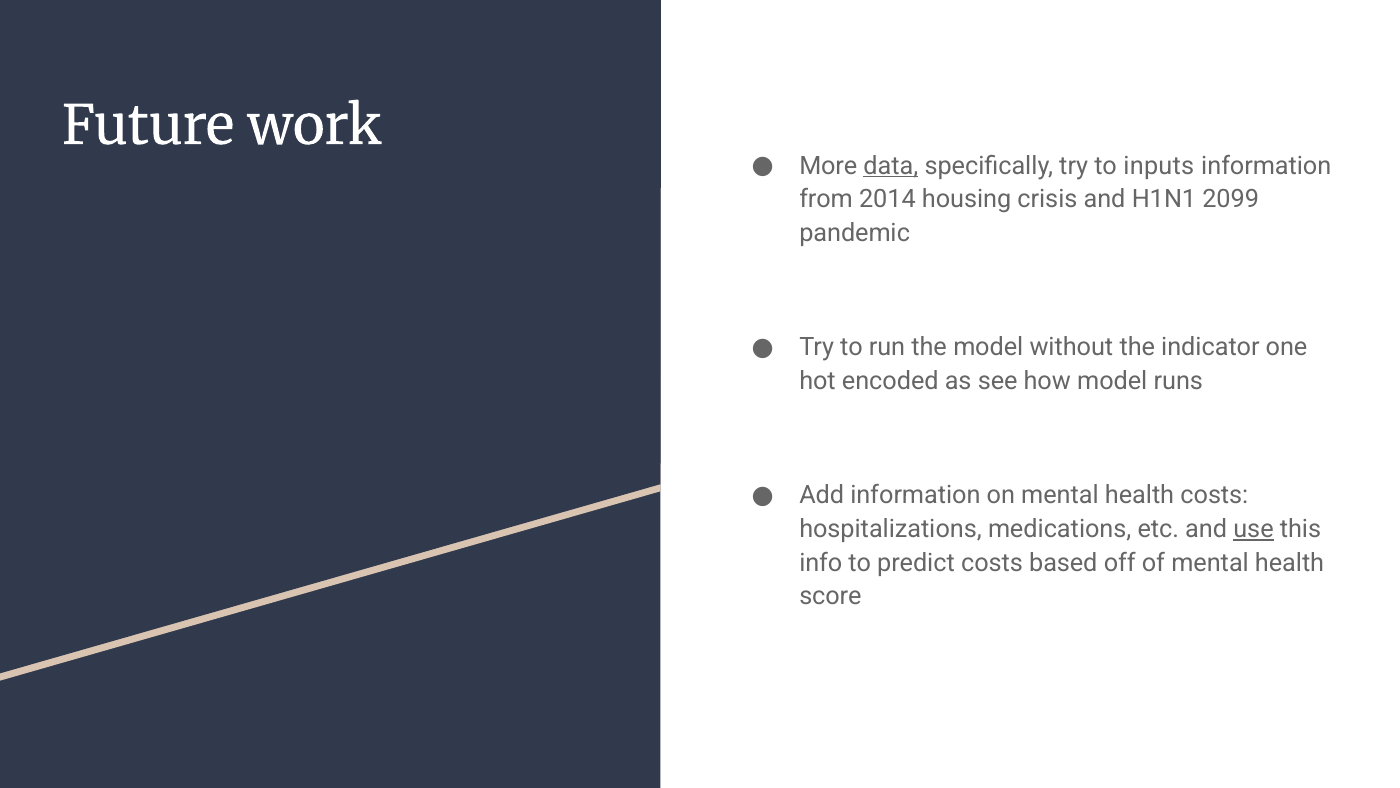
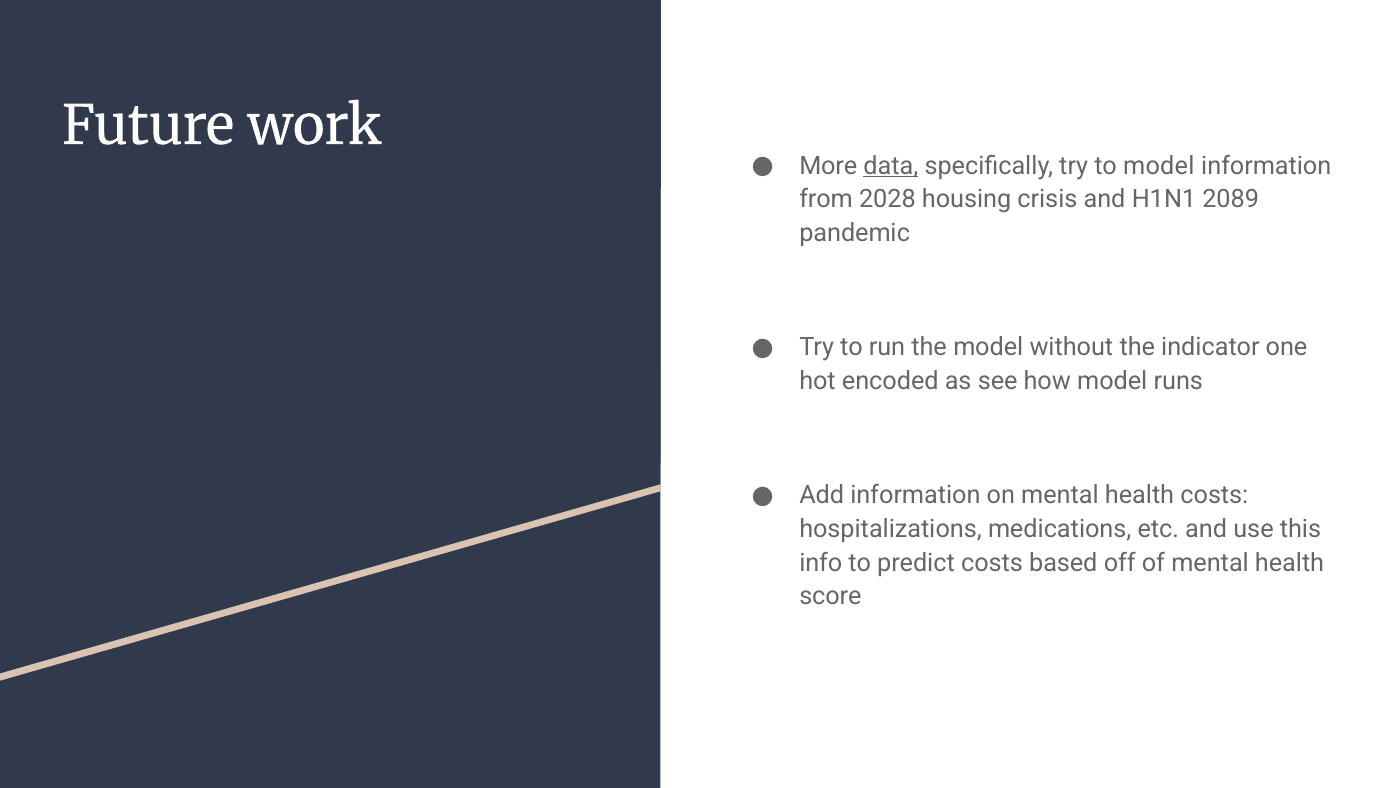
to inputs: inputs -> model
2014: 2014 -> 2028
2099: 2099 -> 2089
use underline: present -> none
